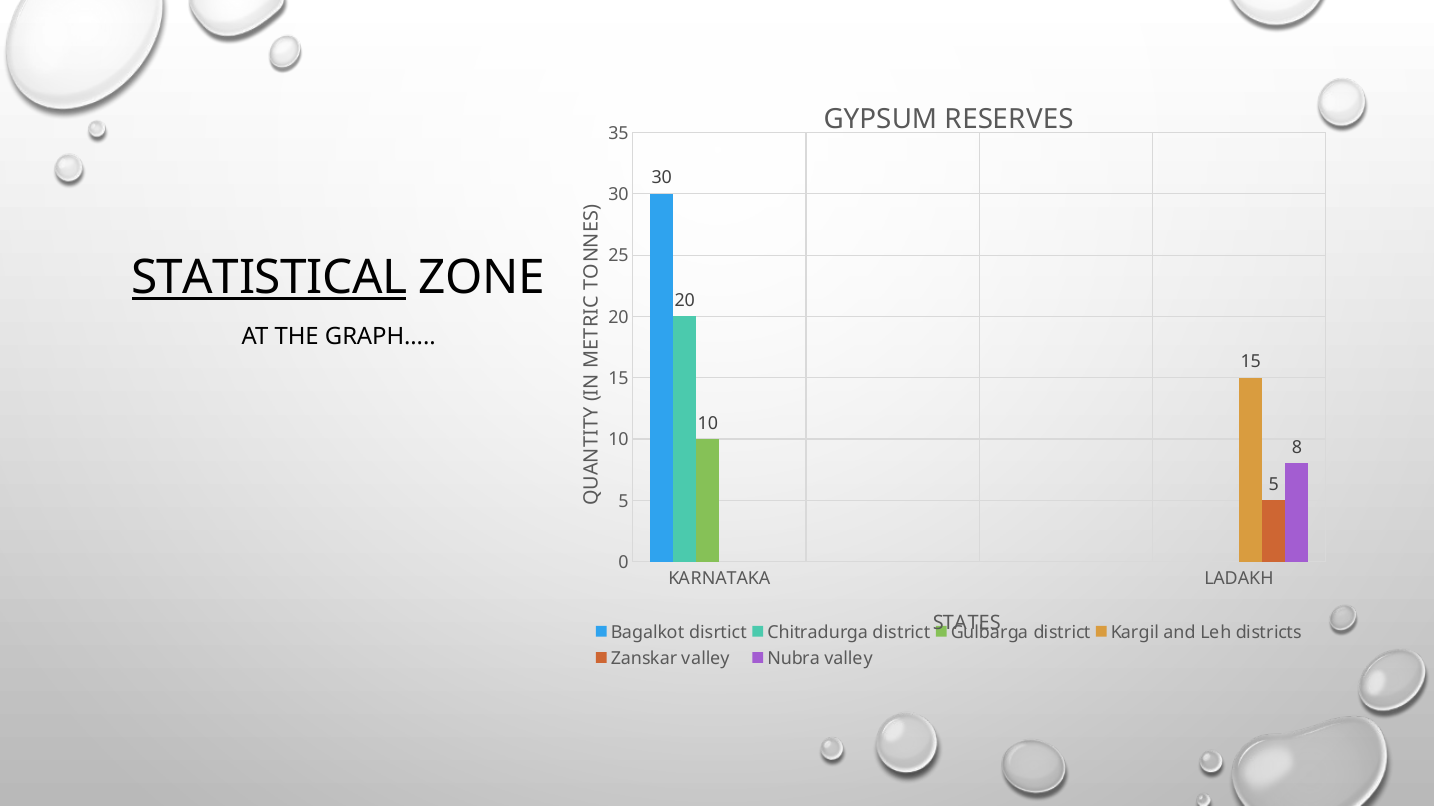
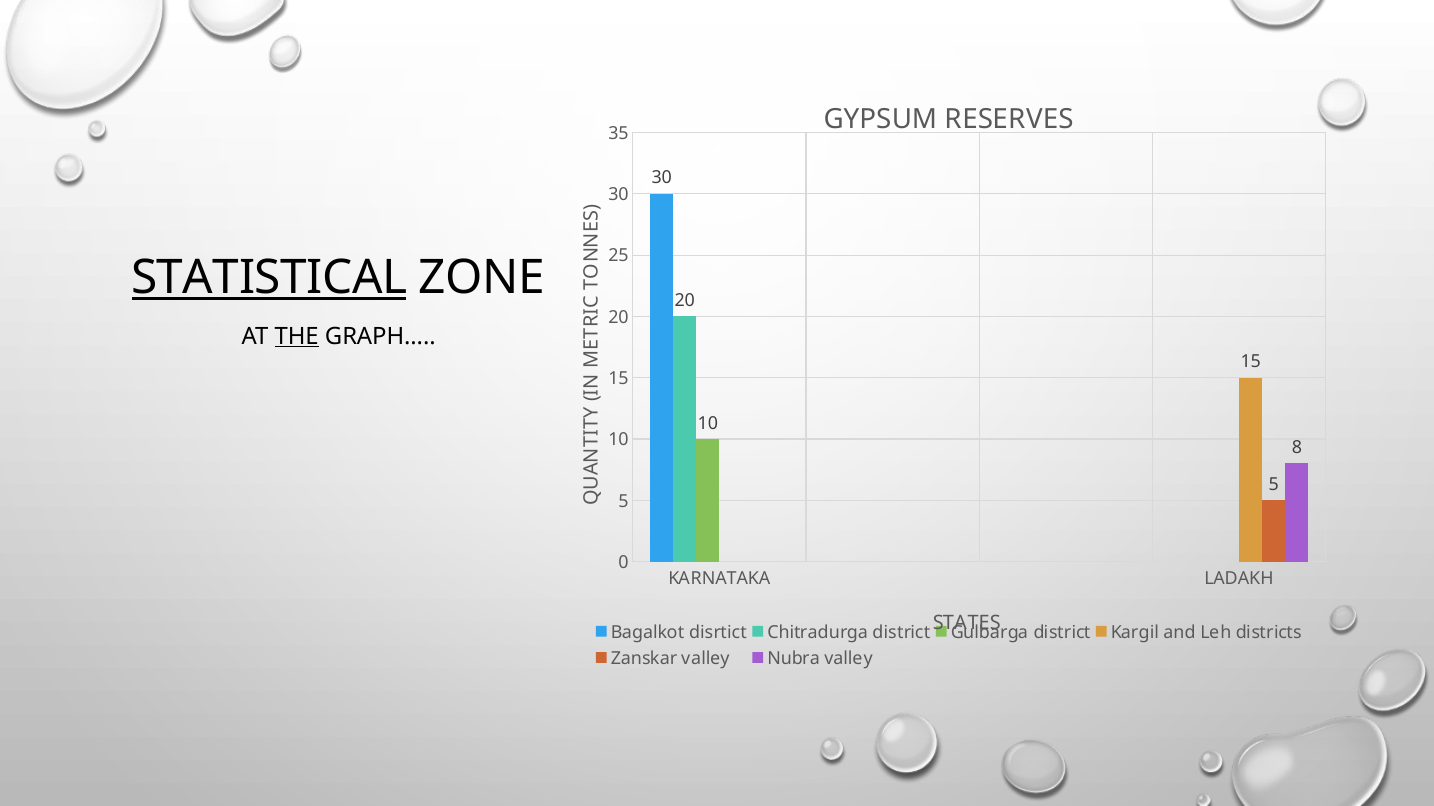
THE underline: none -> present
